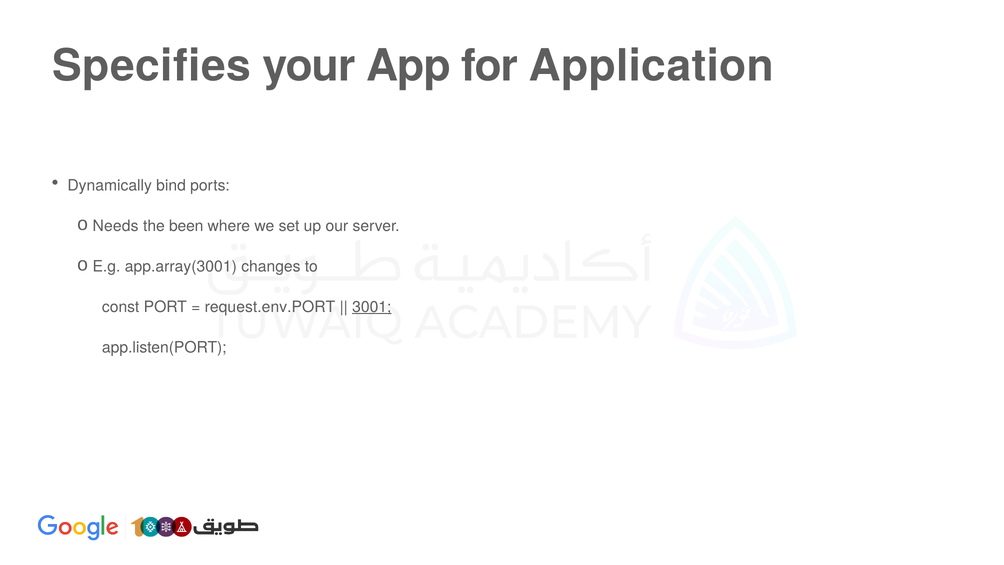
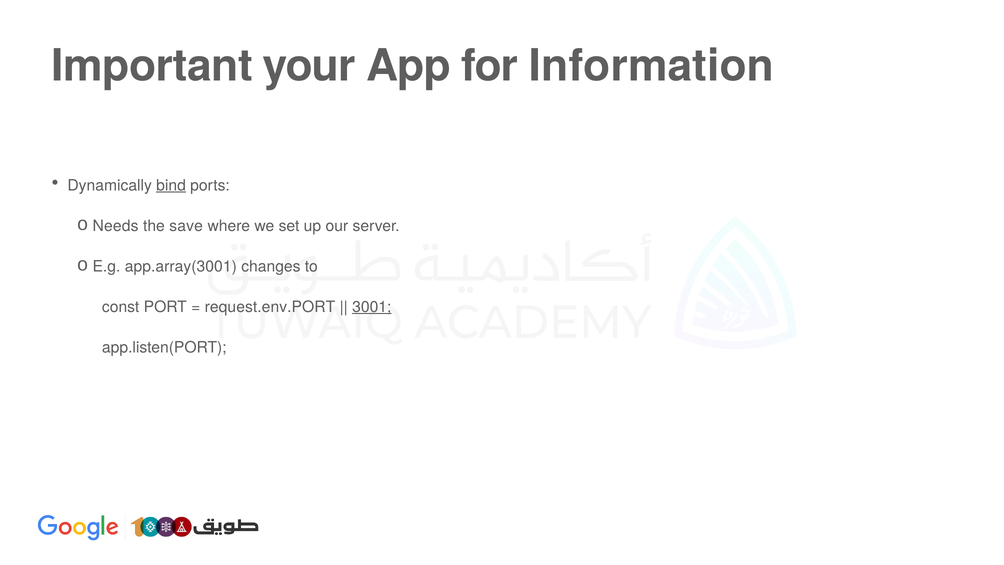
Specifies: Specifies -> Important
Application: Application -> Information
bind underline: none -> present
been: been -> save
